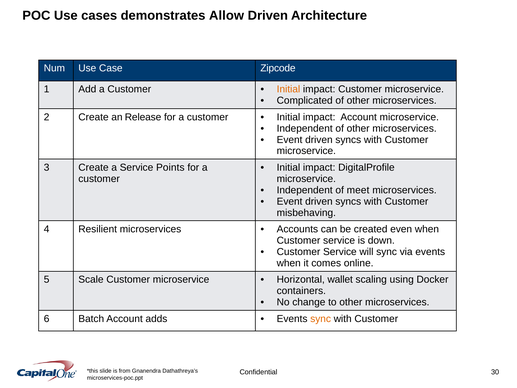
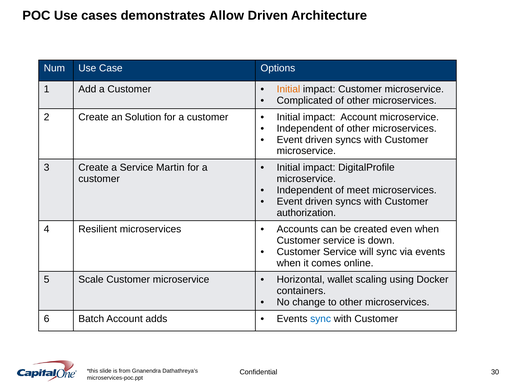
Zipcode: Zipcode -> Options
Release: Release -> Solution
Points: Points -> Martin
misbehaving: misbehaving -> authorization
sync at (321, 319) colour: orange -> blue
